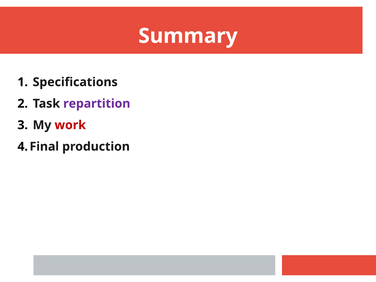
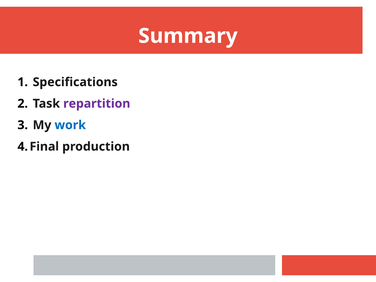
work colour: red -> blue
